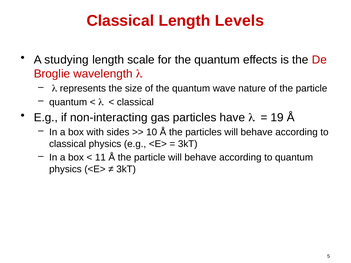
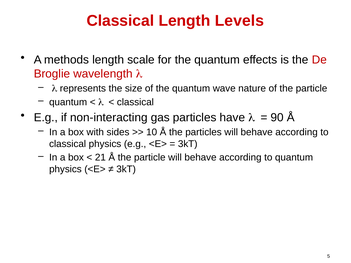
studying: studying -> methods
19: 19 -> 90
11: 11 -> 21
